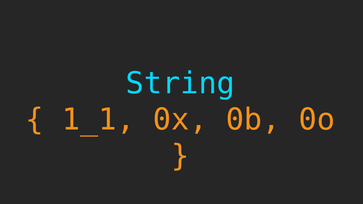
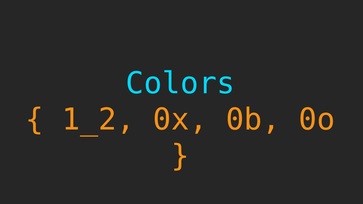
String: String -> Colors
1_1: 1_1 -> 1_2
